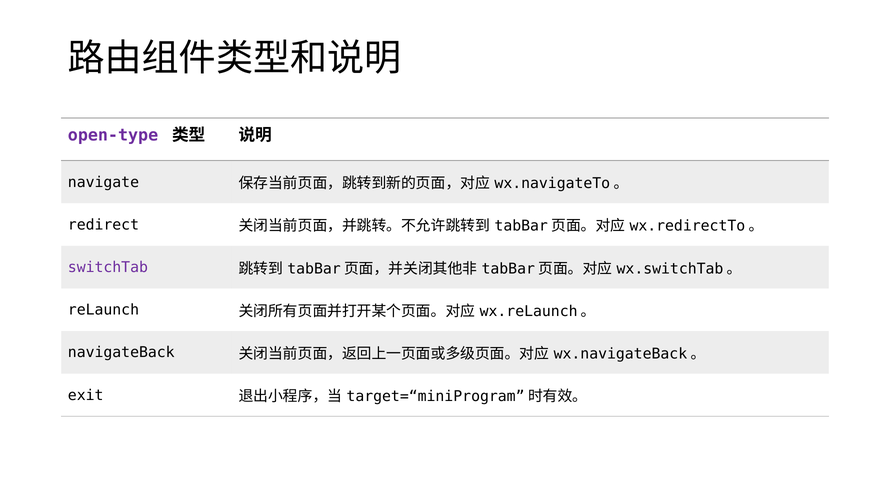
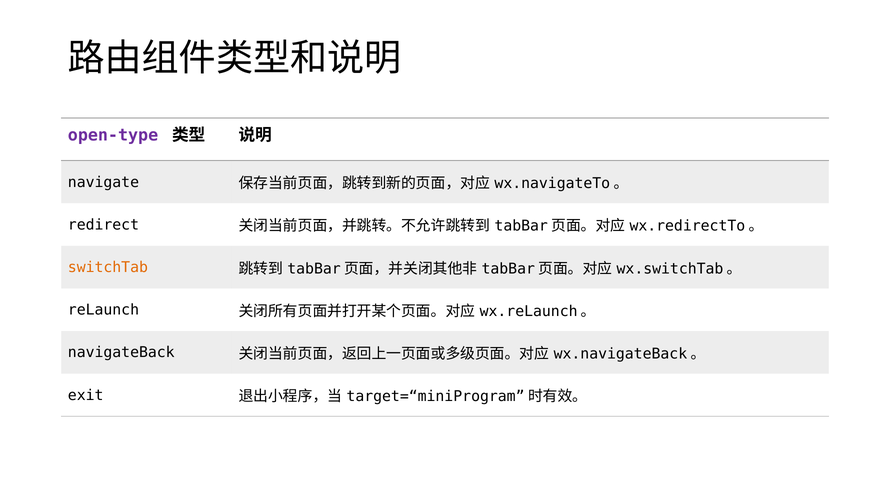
switchTab colour: purple -> orange
